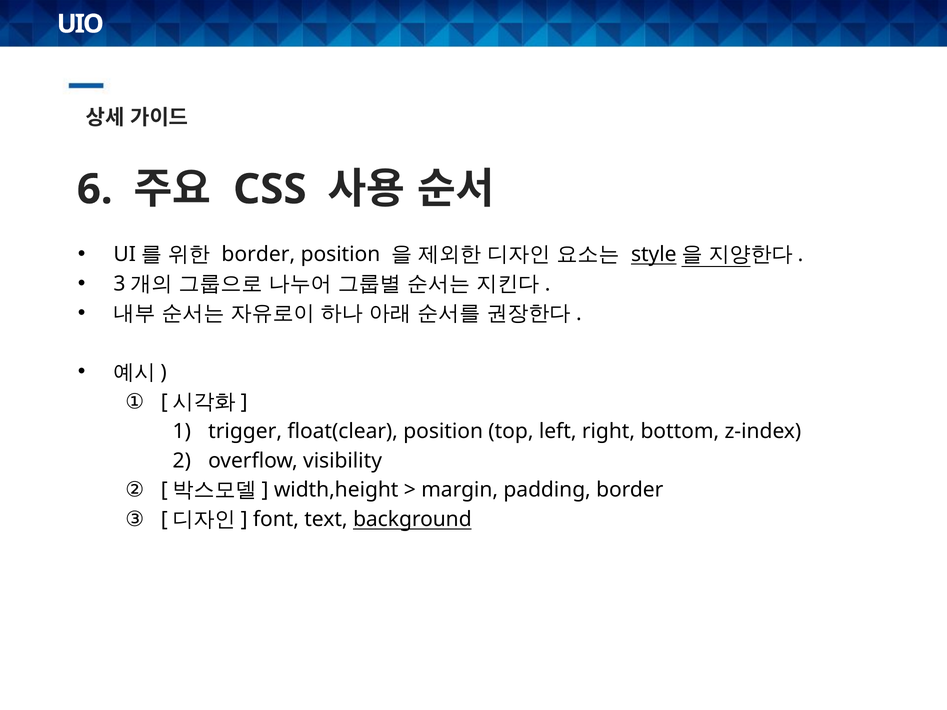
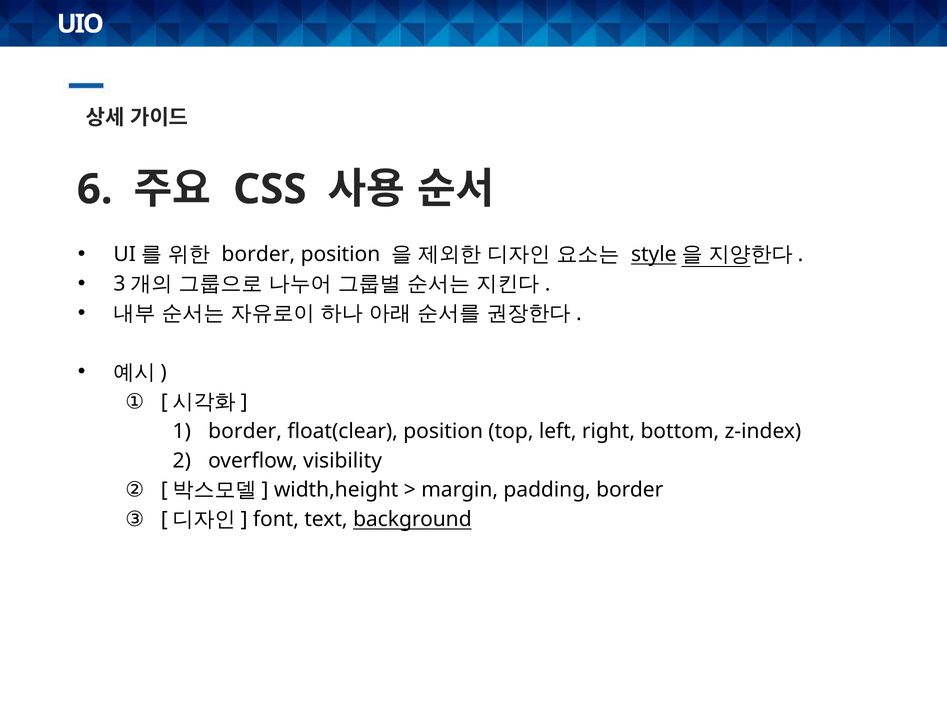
trigger at (245, 431): trigger -> border
